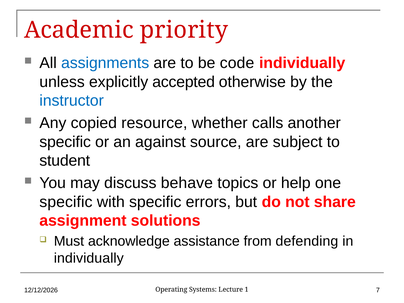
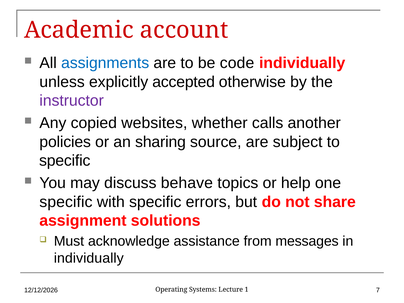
priority: priority -> account
instructor colour: blue -> purple
resource: resource -> websites
specific at (65, 142): specific -> policies
against: against -> sharing
student at (65, 161): student -> specific
defending: defending -> messages
